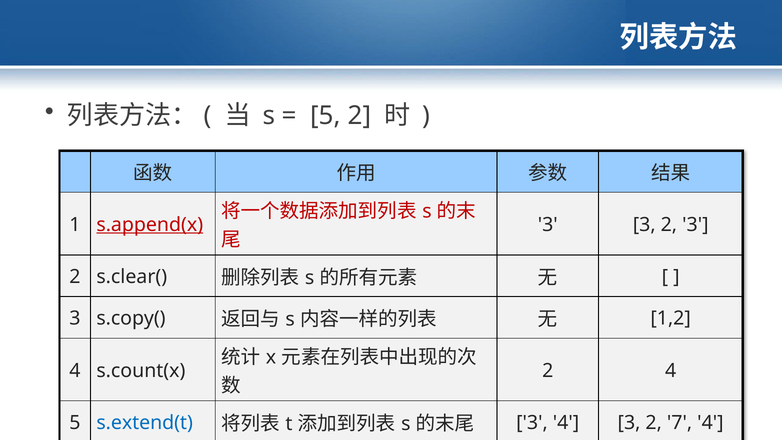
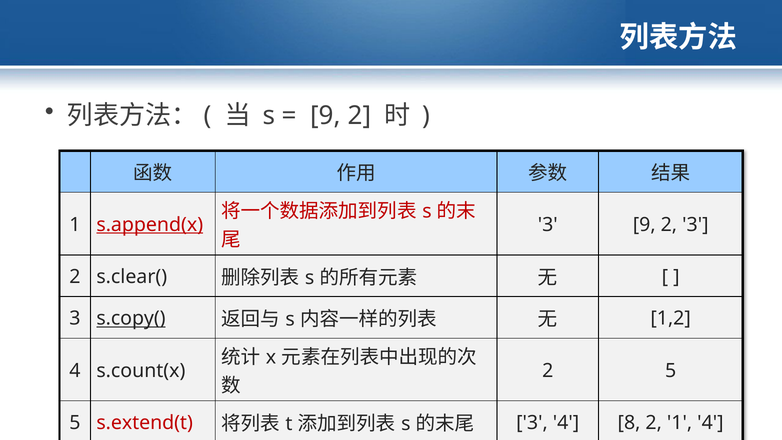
5 at (326, 116): 5 -> 9
3 3: 3 -> 9
s.copy( underline: none -> present
2 4: 4 -> 5
s.extend(t colour: blue -> red
4 3: 3 -> 8
2 7: 7 -> 1
